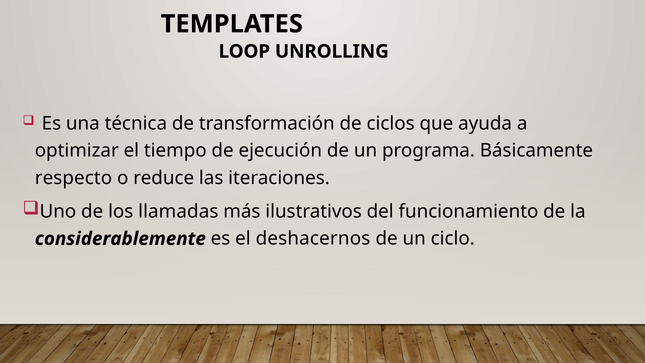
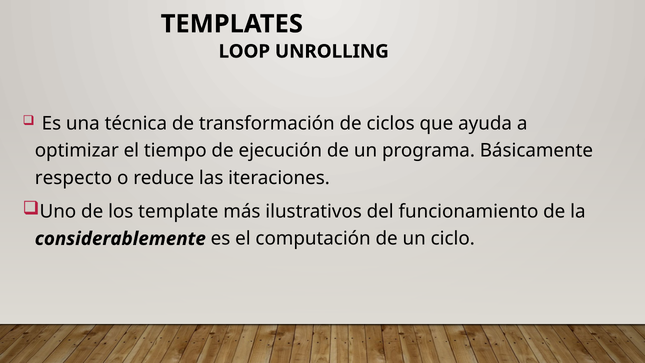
llamadas: llamadas -> template
deshacernos: deshacernos -> computación
